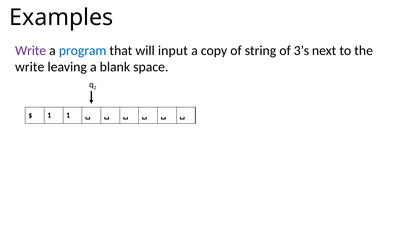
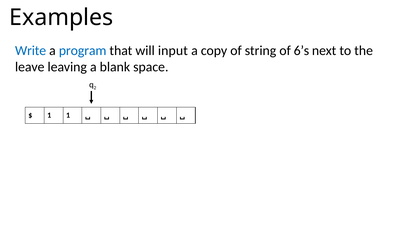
Write at (31, 50) colour: purple -> blue
3’s: 3’s -> 6’s
write at (30, 67): write -> leave
